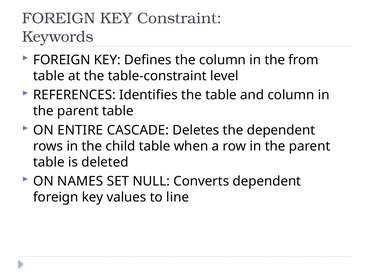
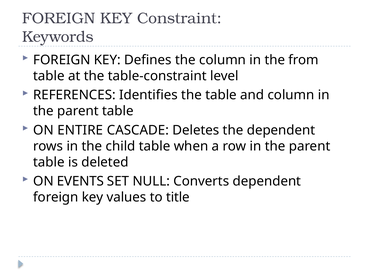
NAMES: NAMES -> EVENTS
line: line -> title
